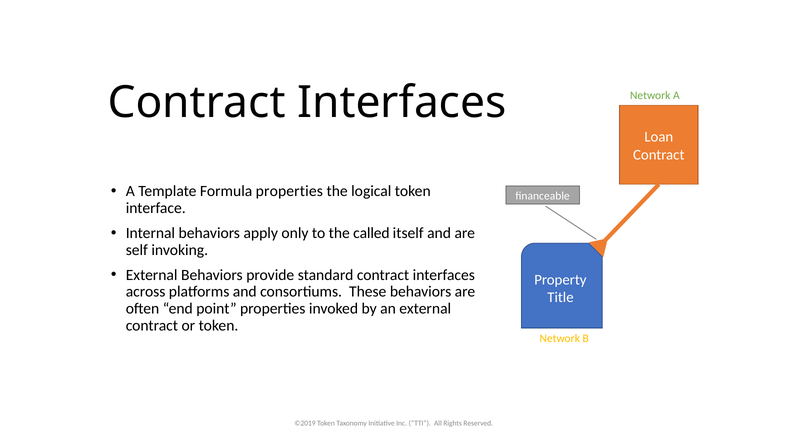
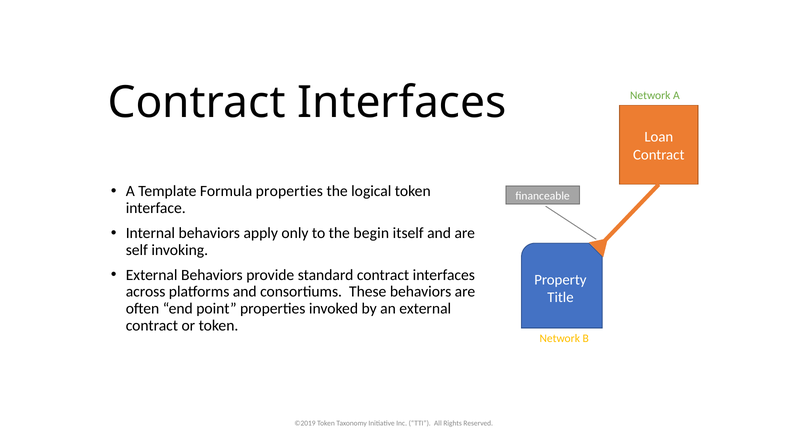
called: called -> begin
